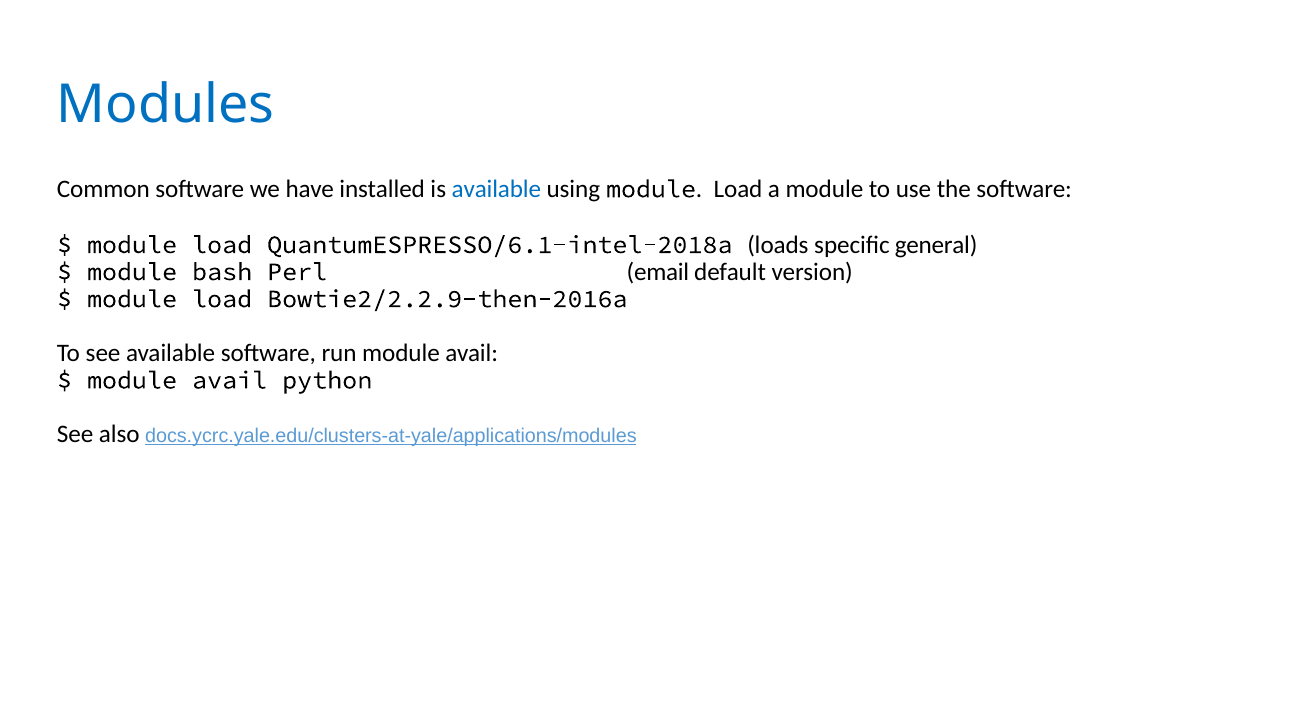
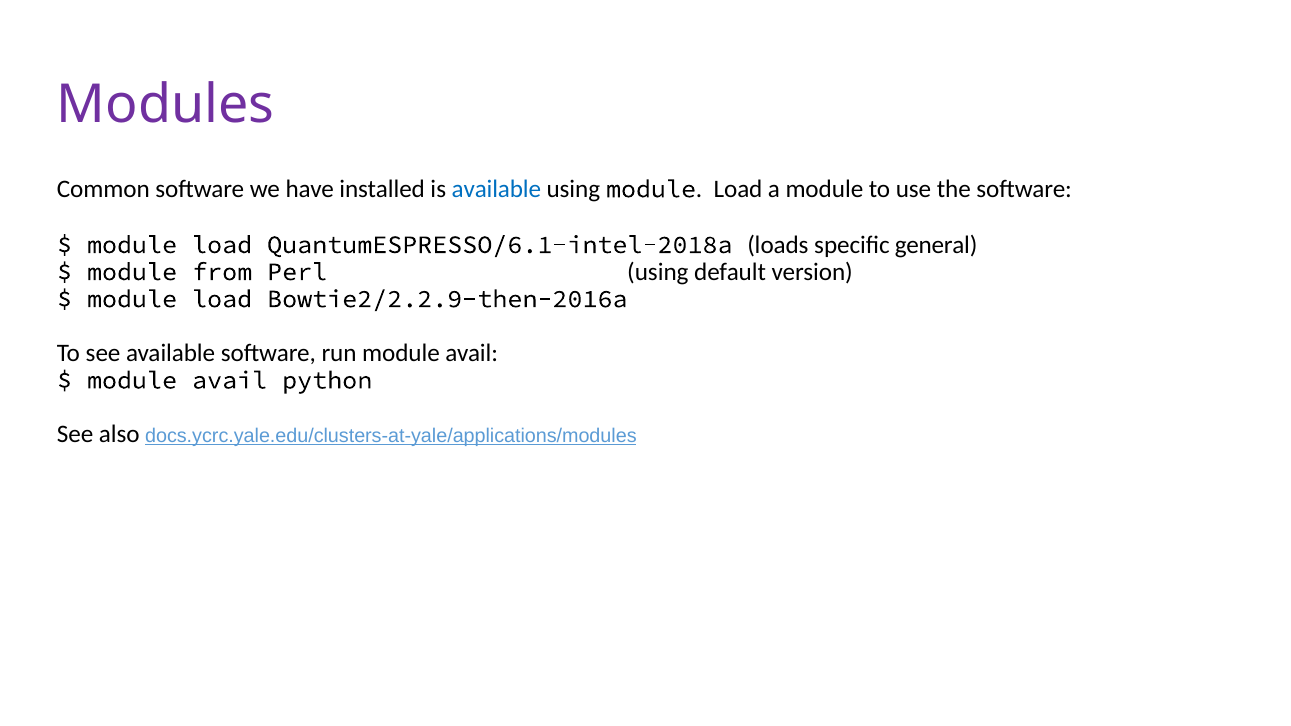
Modules colour: blue -> purple
bash: bash -> from
Perl email: email -> using
